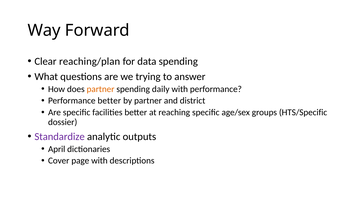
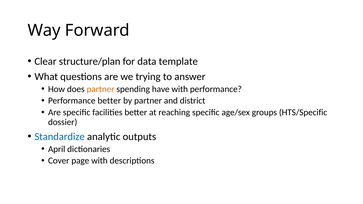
reaching/plan: reaching/plan -> structure/plan
data spending: spending -> template
daily: daily -> have
Standardize colour: purple -> blue
